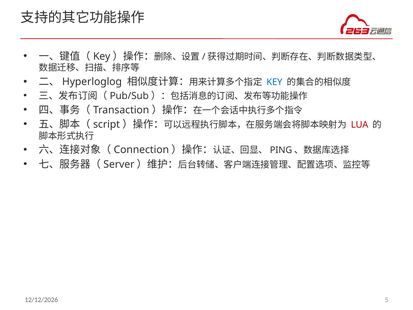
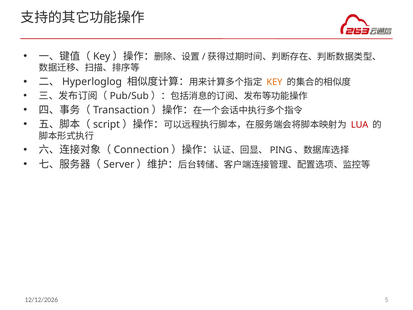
KEY colour: blue -> orange
